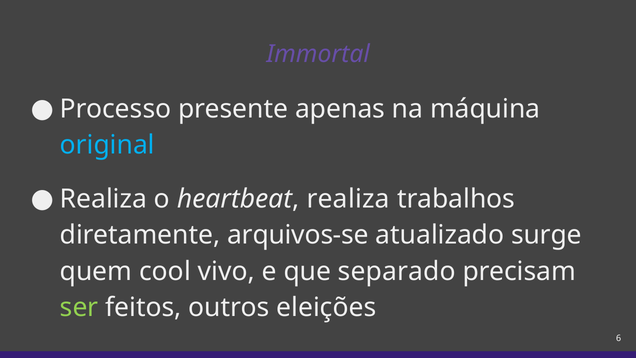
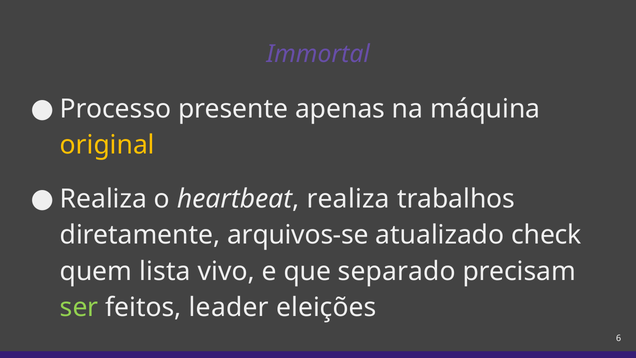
original colour: light blue -> yellow
surge: surge -> check
cool: cool -> lista
outros: outros -> leader
